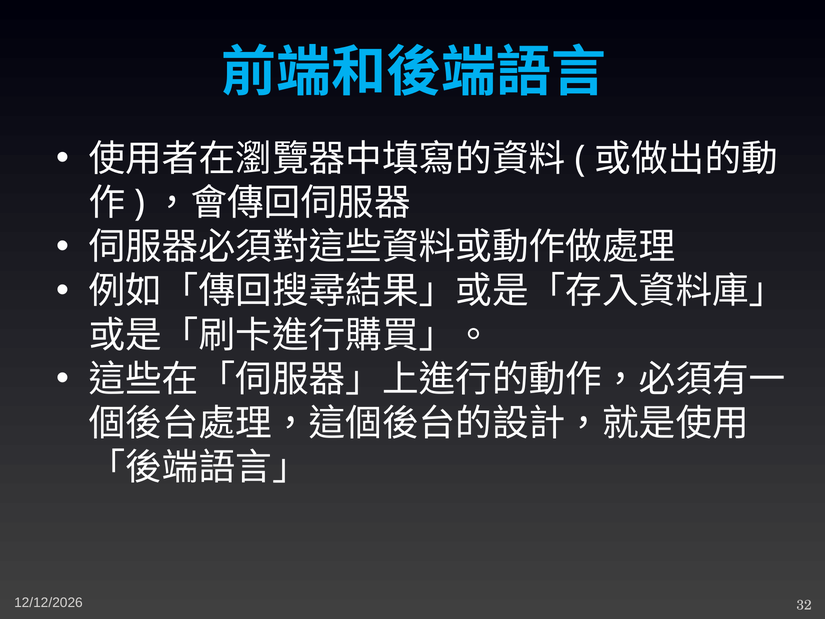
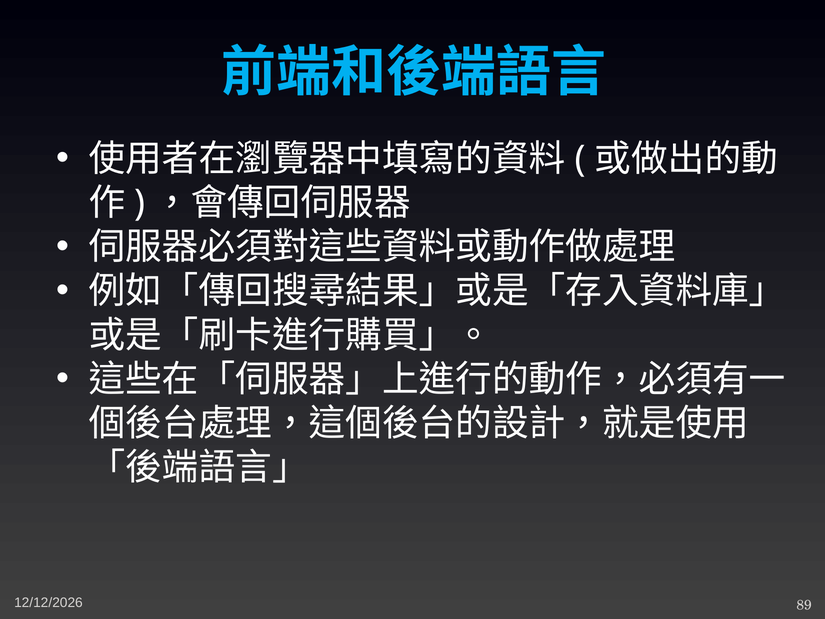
32: 32 -> 89
